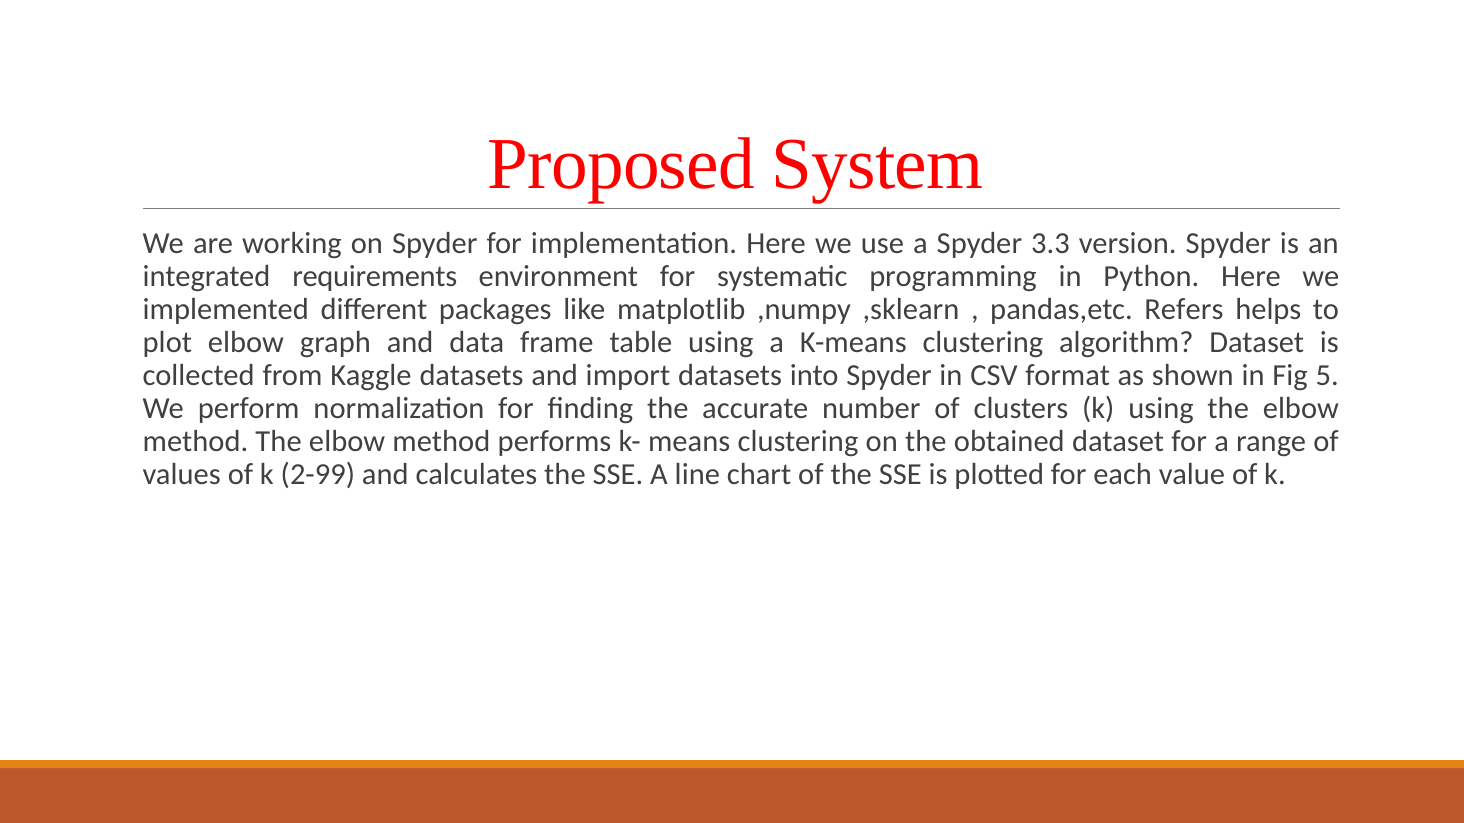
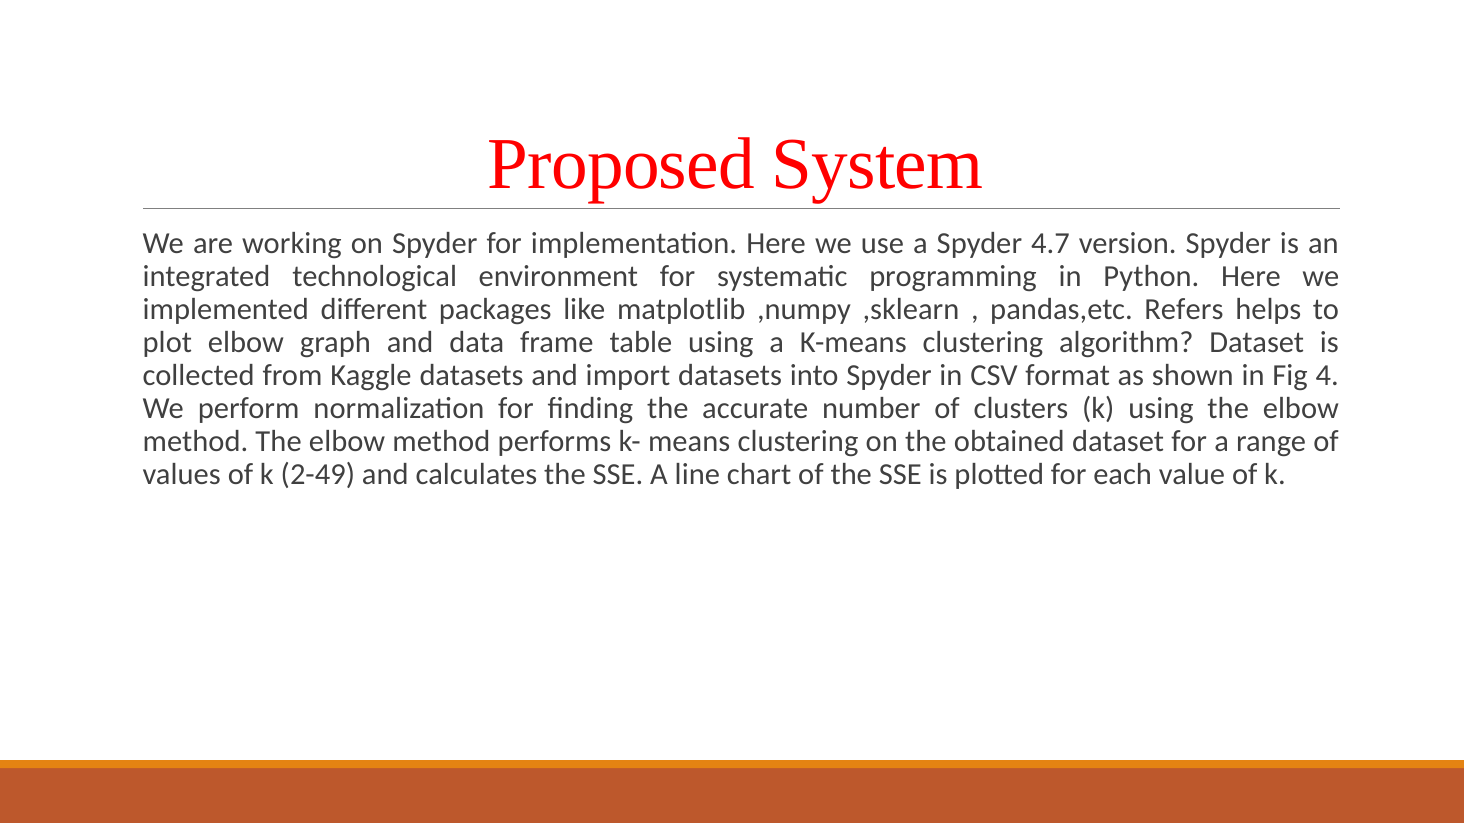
3.3: 3.3 -> 4.7
requirements: requirements -> technological
5: 5 -> 4
2-99: 2-99 -> 2-49
